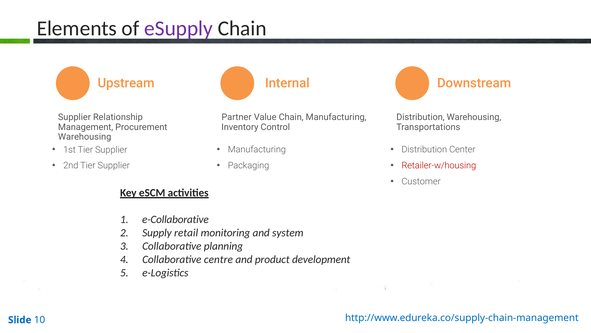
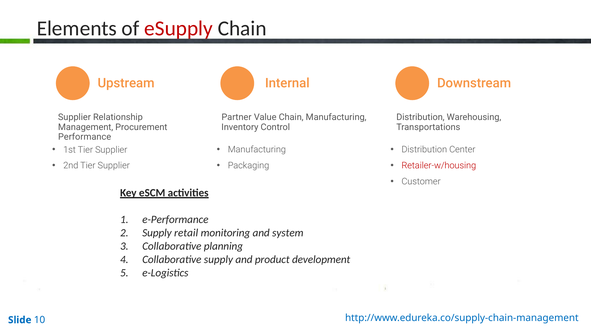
eSupply colour: purple -> red
Warehousing at (85, 137): Warehousing -> Performance
e-Collaborative: e-Collaborative -> e-Performance
Collaborative centre: centre -> supply
